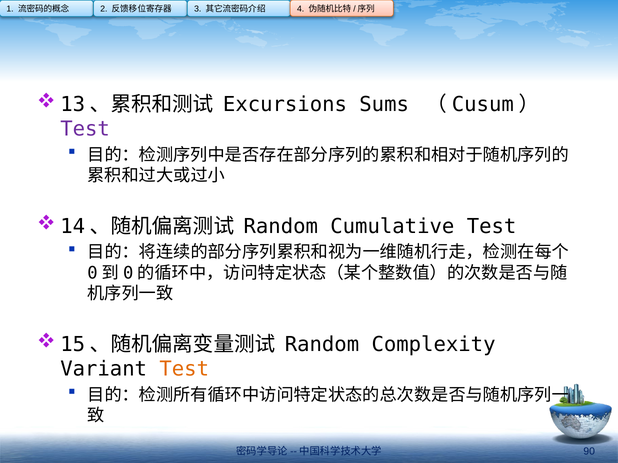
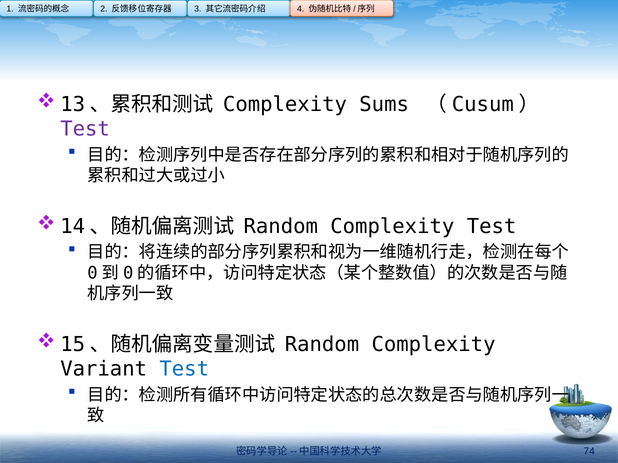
Excursions at (285, 104): Excursions -> Complexity
Cumulative at (392, 227): Cumulative -> Complexity
Test at (184, 370) colour: orange -> blue
90: 90 -> 74
